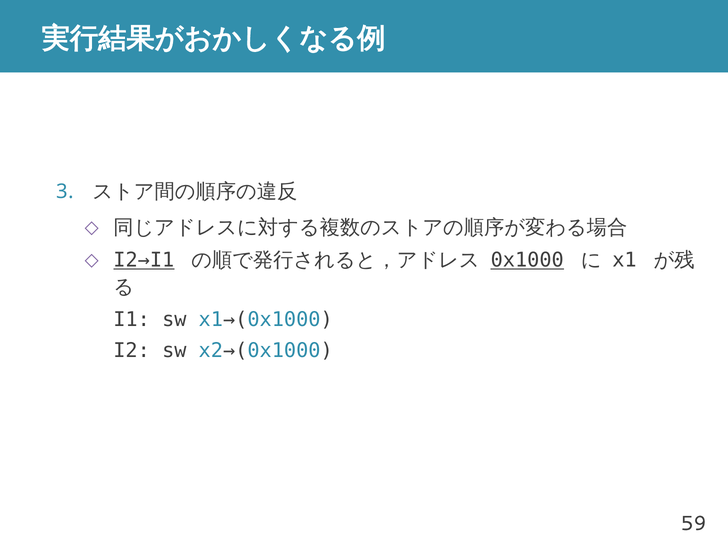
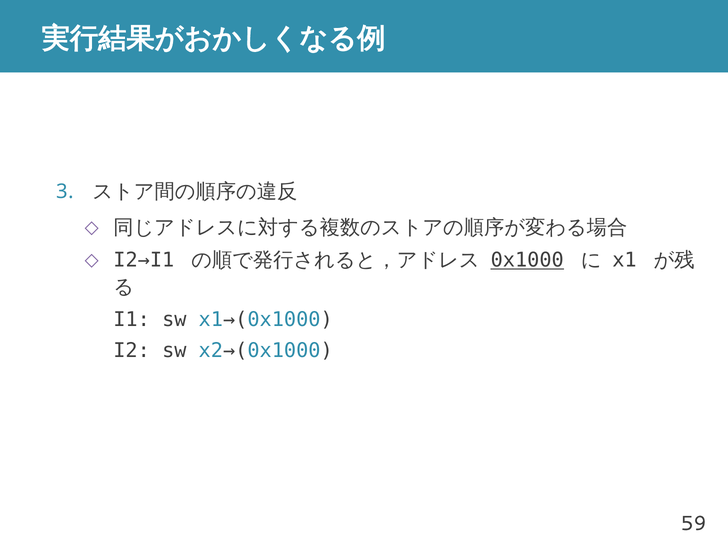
I2→I1 underline: present -> none
